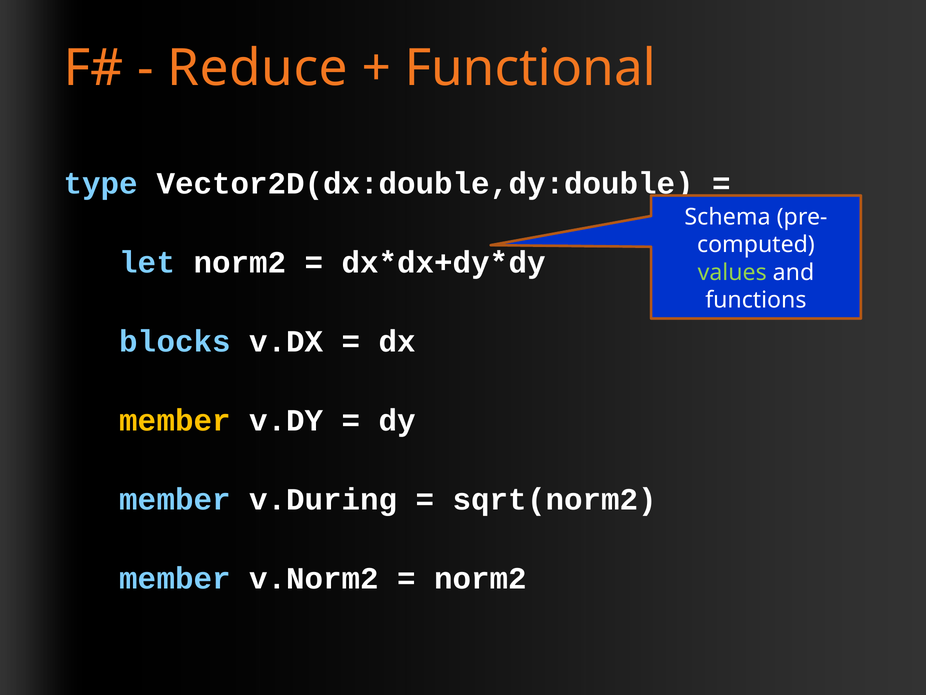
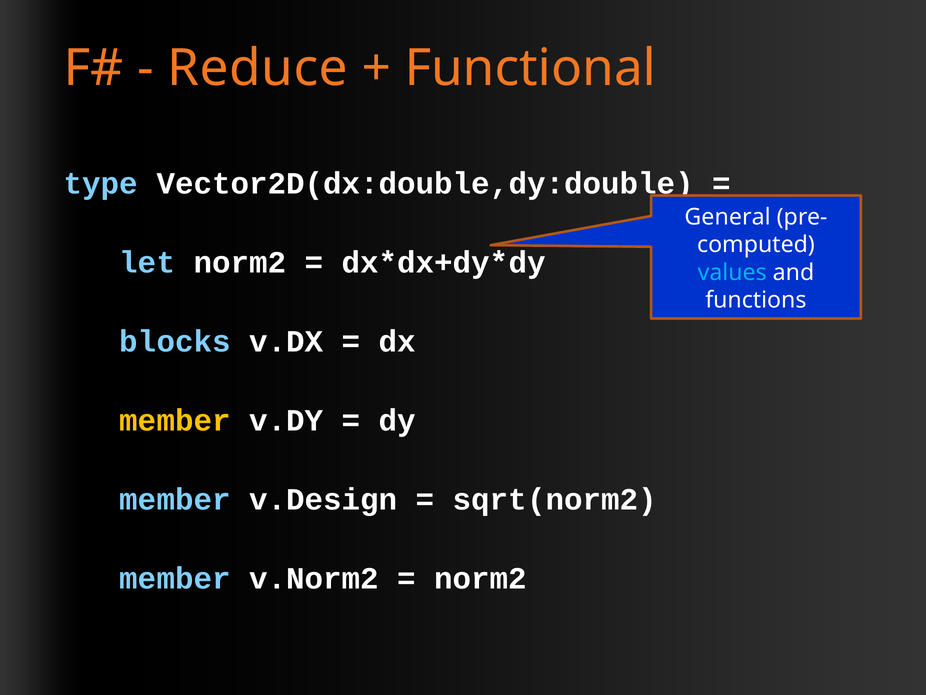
Schema: Schema -> General
values colour: light green -> light blue
v.During: v.During -> v.Design
